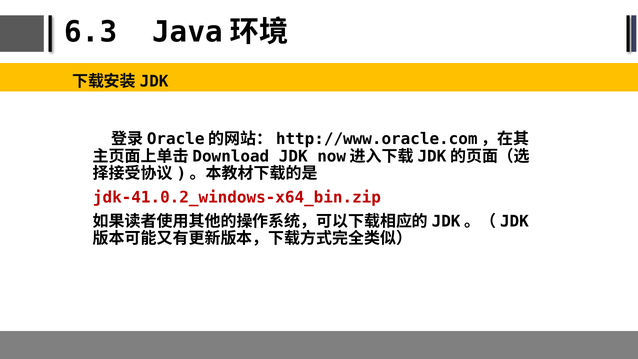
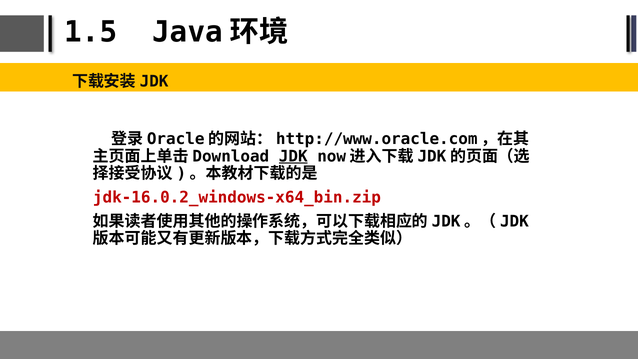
6.3: 6.3 -> 1.5
JDK underline: none -> present
jdk-41.0.2_windows-x64_bin.zip: jdk-41.0.2_windows-x64_bin.zip -> jdk-16.0.2_windows-x64_bin.zip
